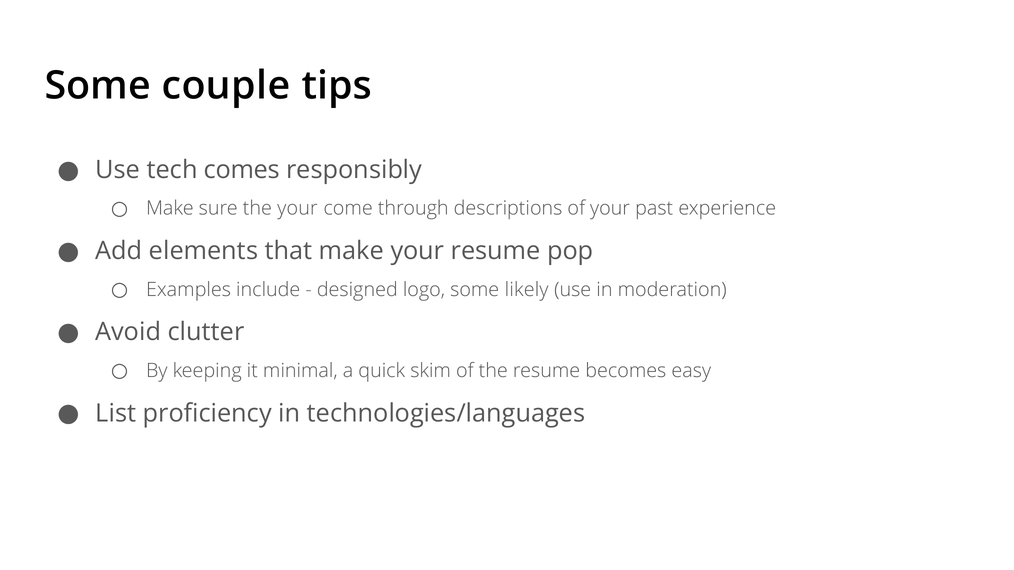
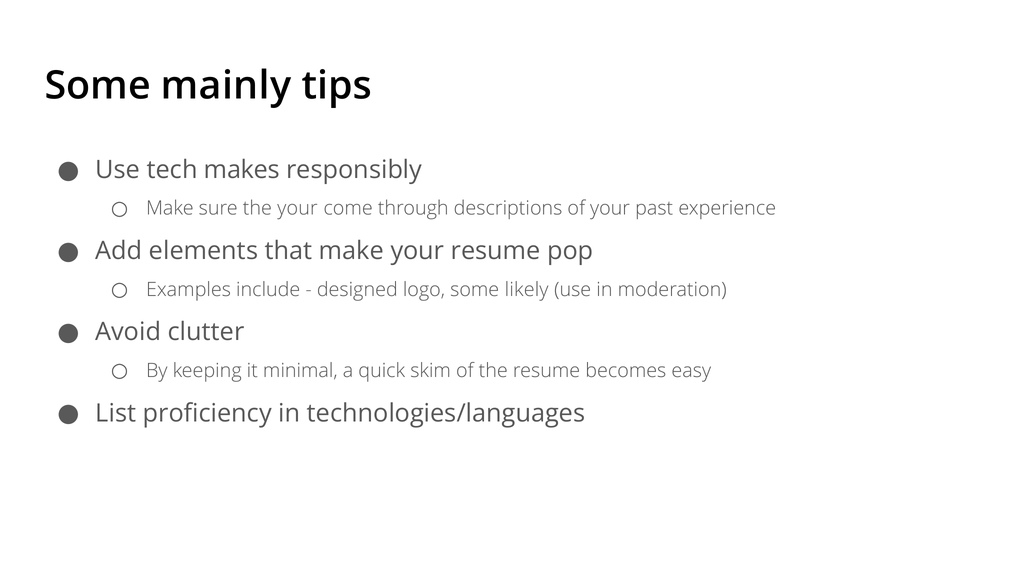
couple: couple -> mainly
comes: comes -> makes
